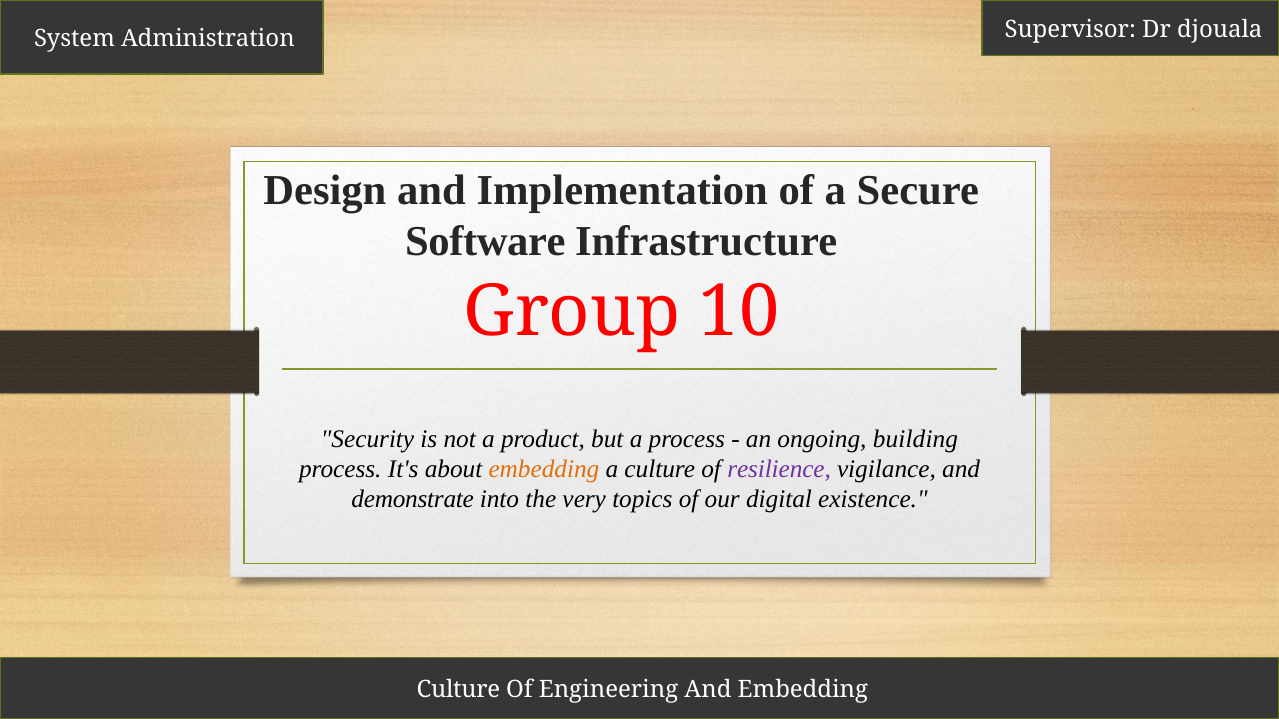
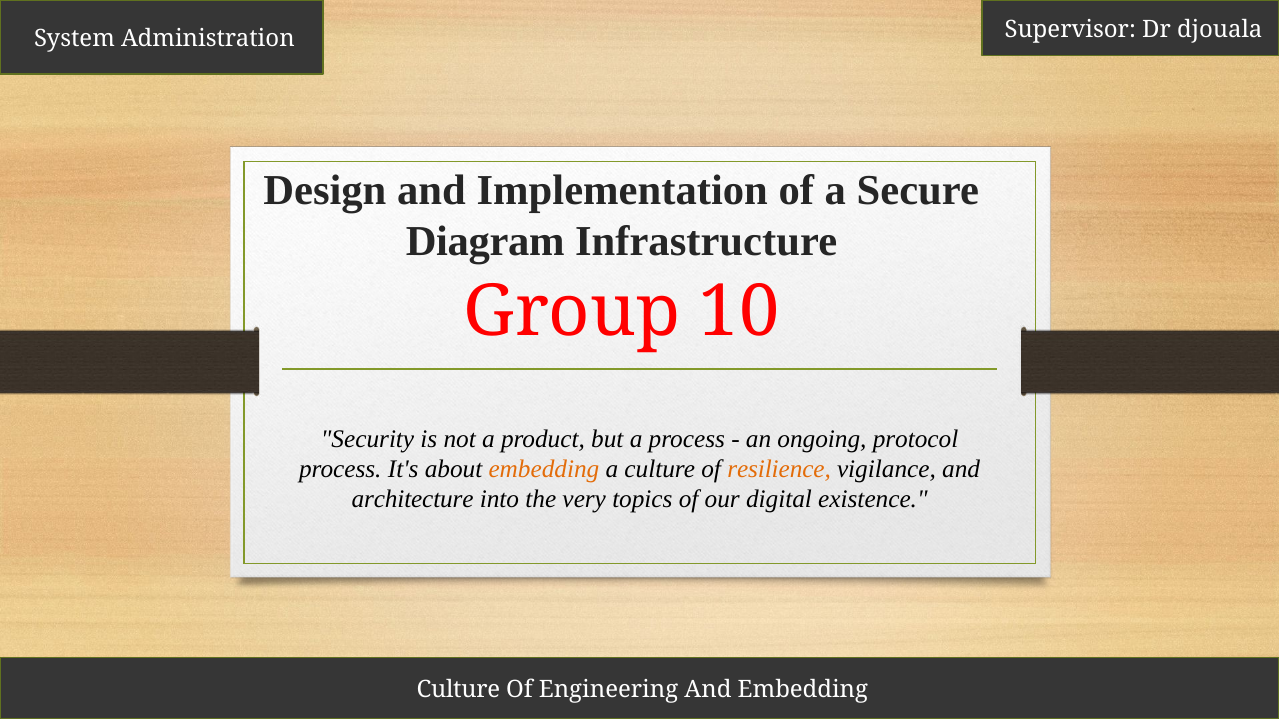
Software: Software -> Diagram
building: building -> protocol
resilience colour: purple -> orange
demonstrate: demonstrate -> architecture
